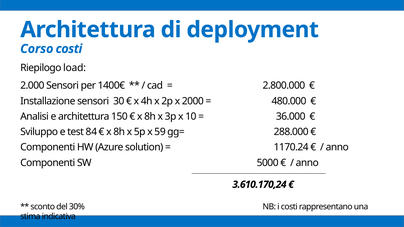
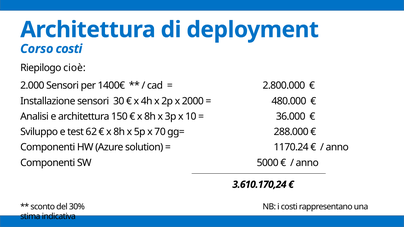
load: load -> cioè
84: 84 -> 62
59: 59 -> 70
